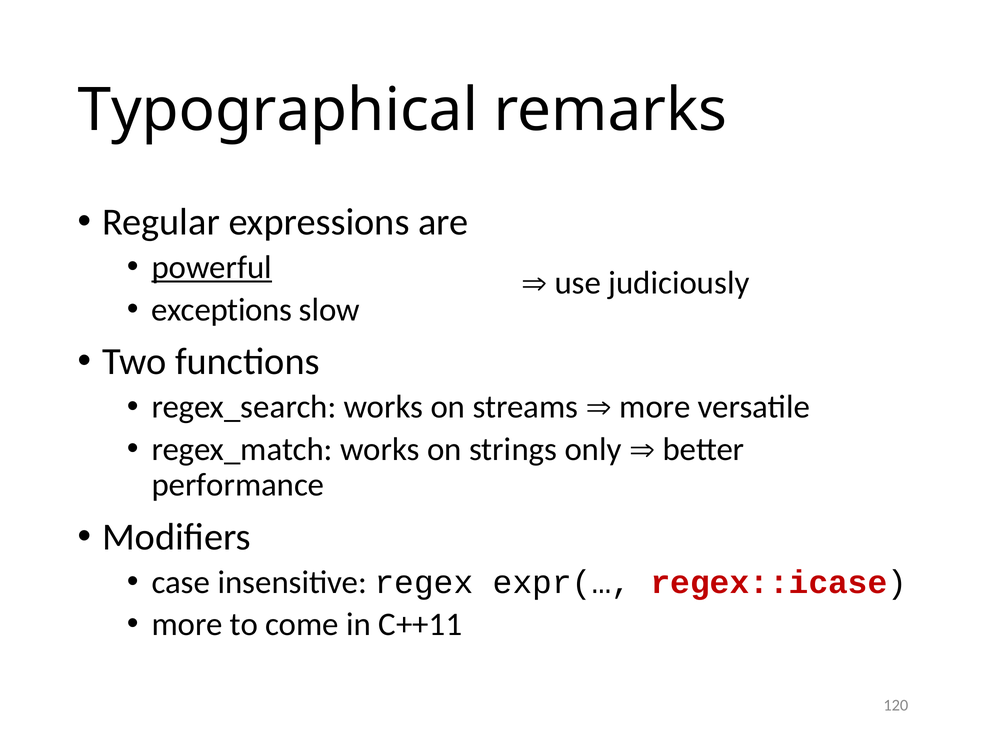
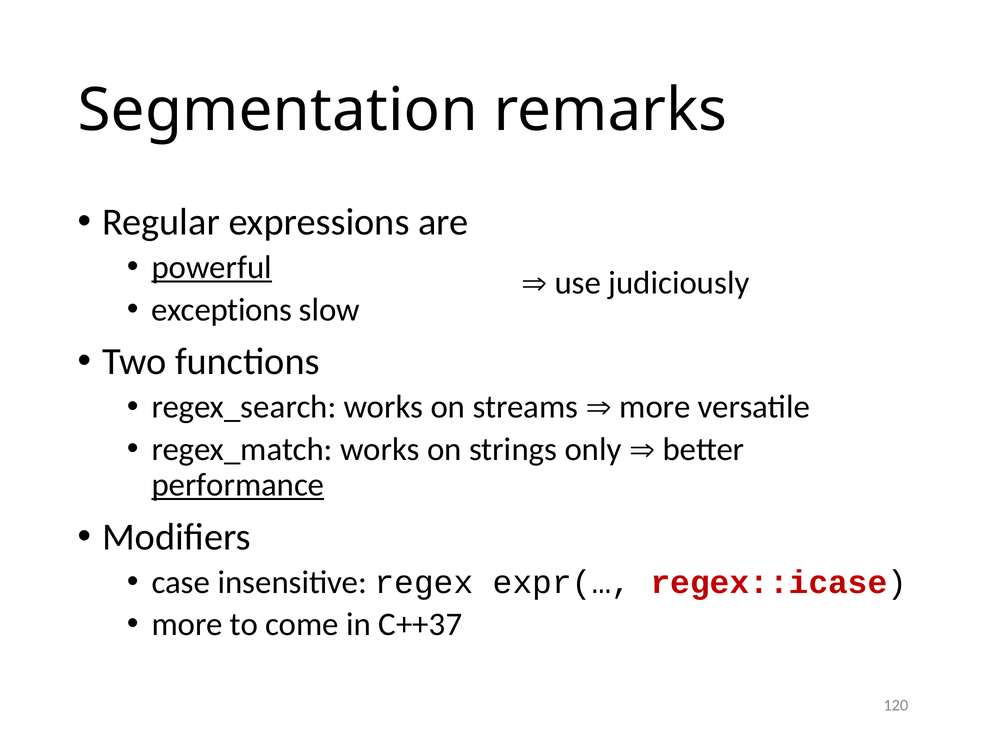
Typographical: Typographical -> Segmentation
performance underline: none -> present
C++11: C++11 -> C++37
